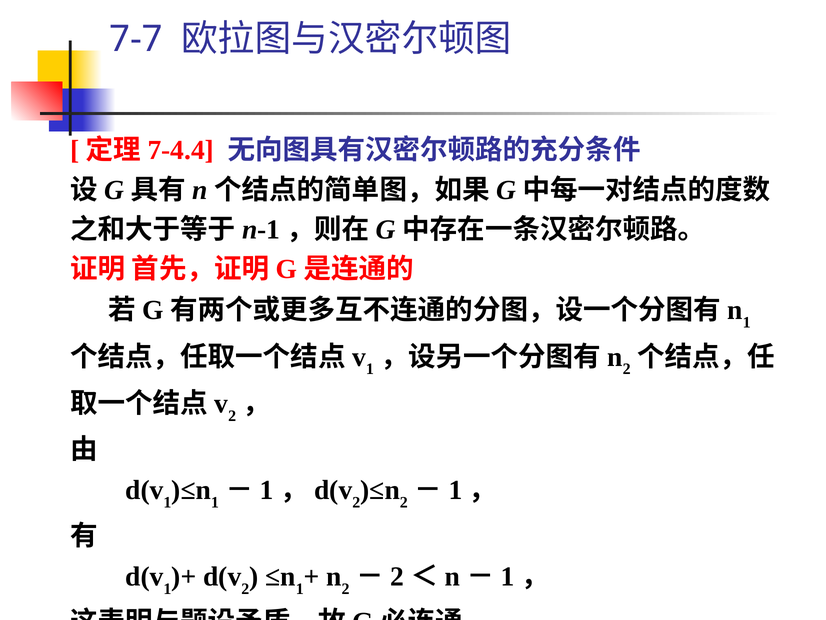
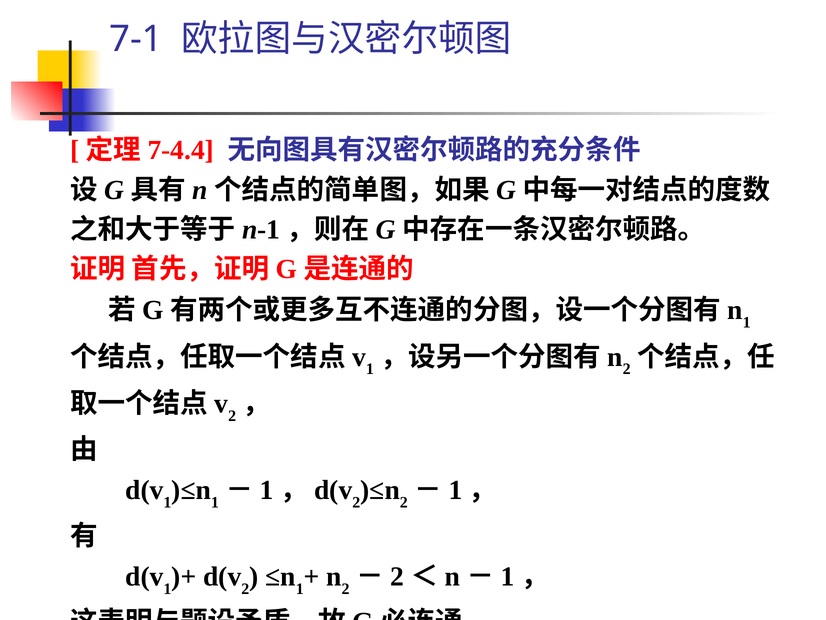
7-7: 7-7 -> 7-1
